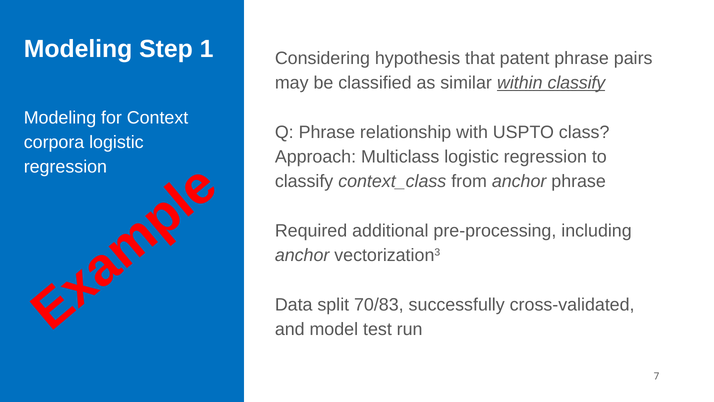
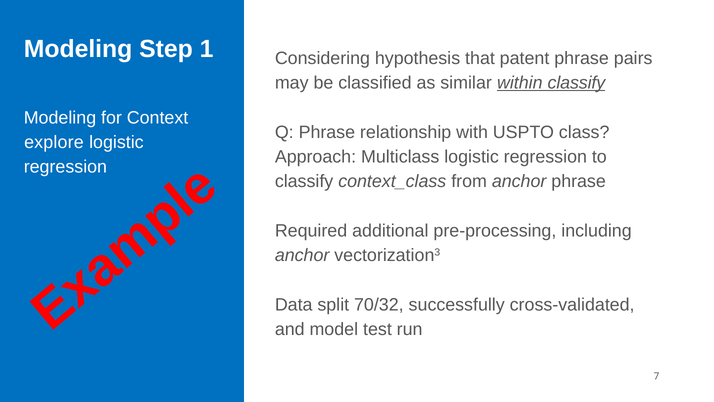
corpora: corpora -> explore
70/83: 70/83 -> 70/32
